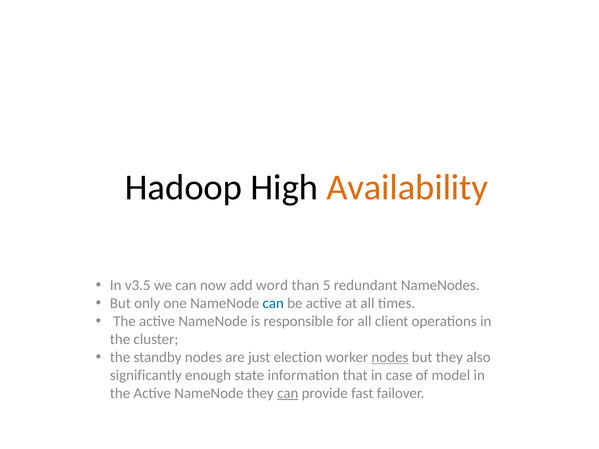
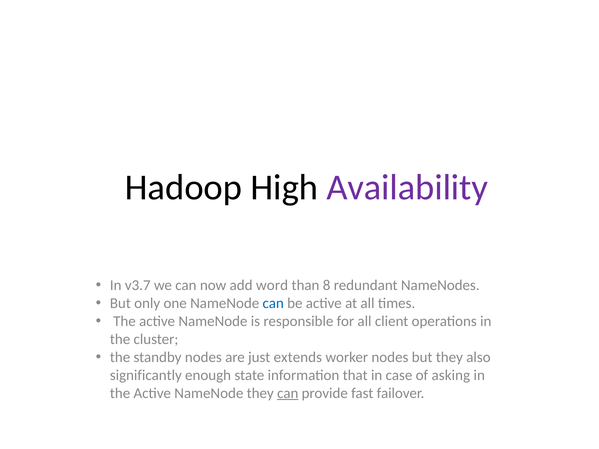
Availability colour: orange -> purple
v3.5: v3.5 -> v3.7
5: 5 -> 8
election: election -> extends
nodes at (390, 357) underline: present -> none
model: model -> asking
